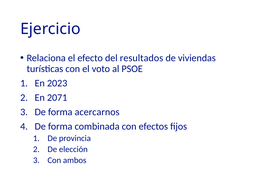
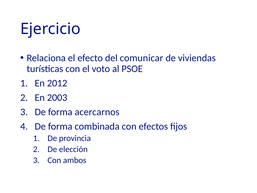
resultados: resultados -> comunicar
2023: 2023 -> 2012
2071: 2071 -> 2003
